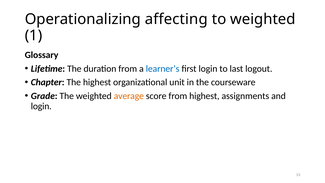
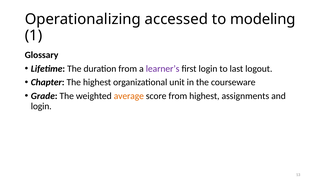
affecting: affecting -> accessed
to weighted: weighted -> modeling
learner’s colour: blue -> purple
